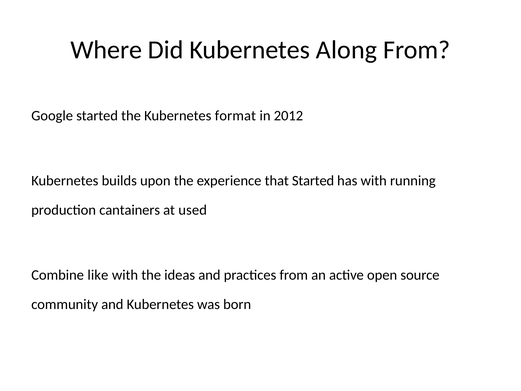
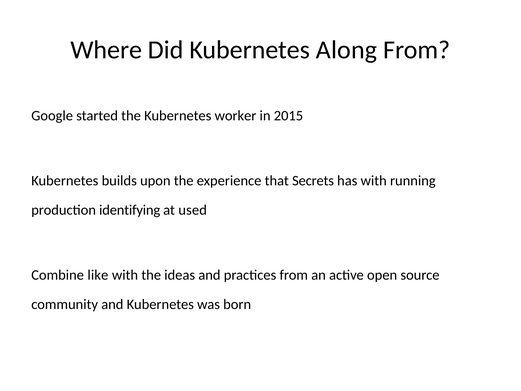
format: format -> worker
2012: 2012 -> 2015
that Started: Started -> Secrets
cantainers: cantainers -> identifying
